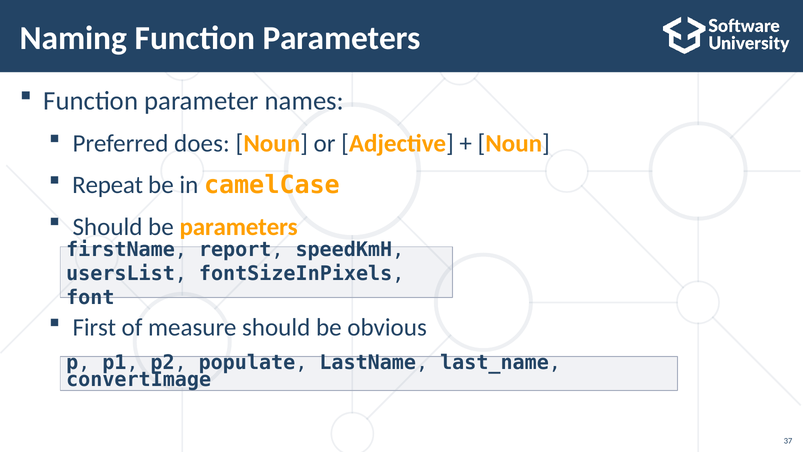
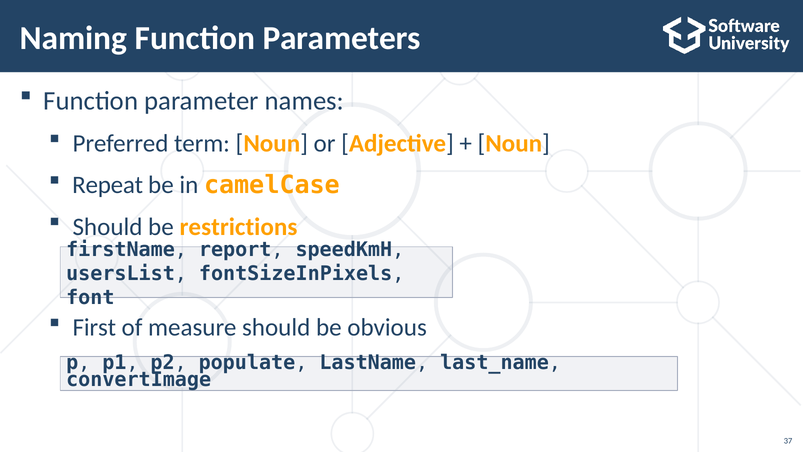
does: does -> term
be parameters: parameters -> restrictions
